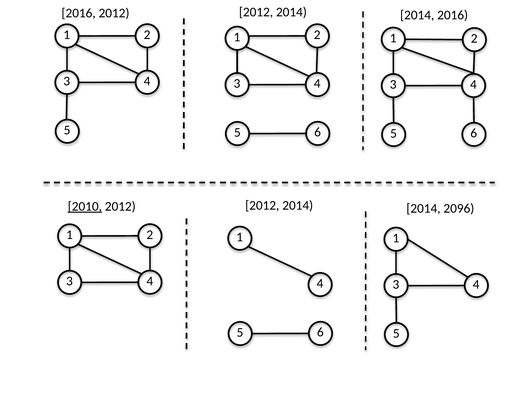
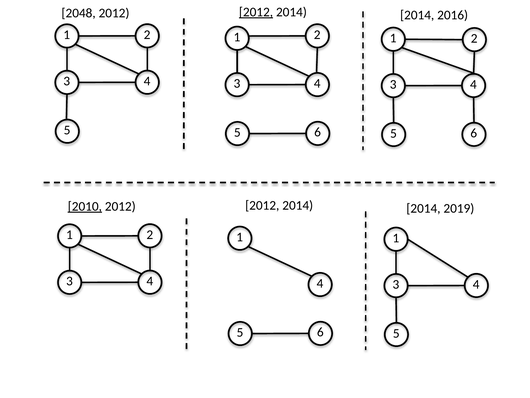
2016 at (79, 13): 2016 -> 2048
2012 at (256, 12) underline: none -> present
2096: 2096 -> 2019
